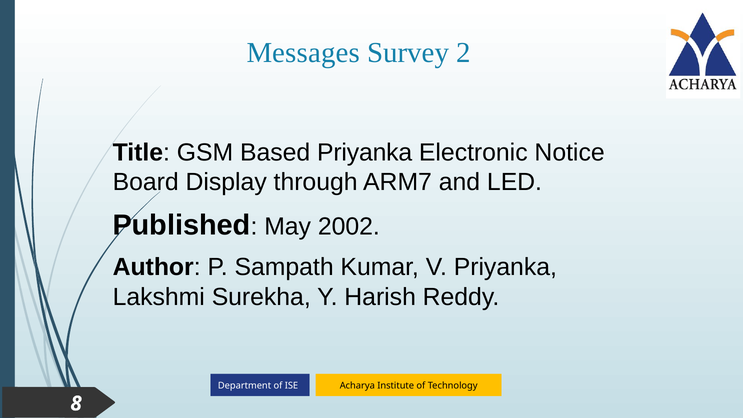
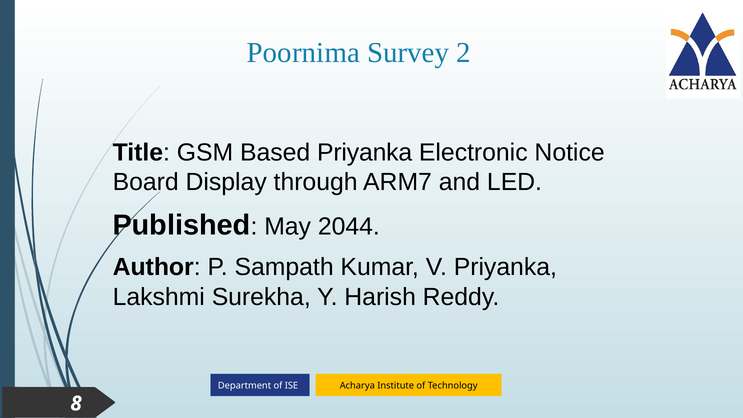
Messages: Messages -> Poornima
2002: 2002 -> 2044
